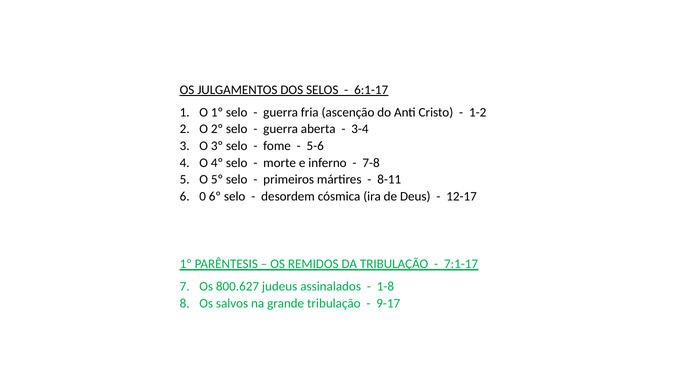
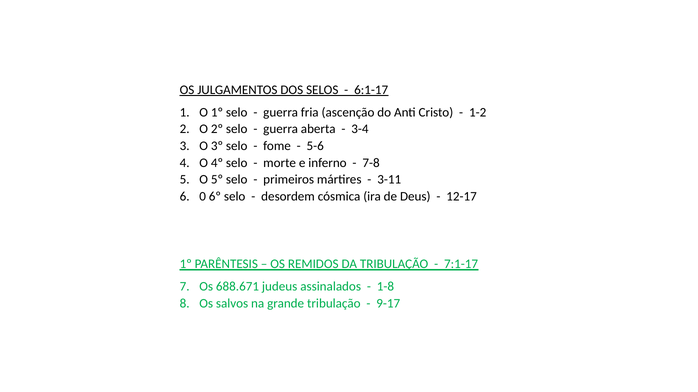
8-11: 8-11 -> 3-11
800.627: 800.627 -> 688.671
